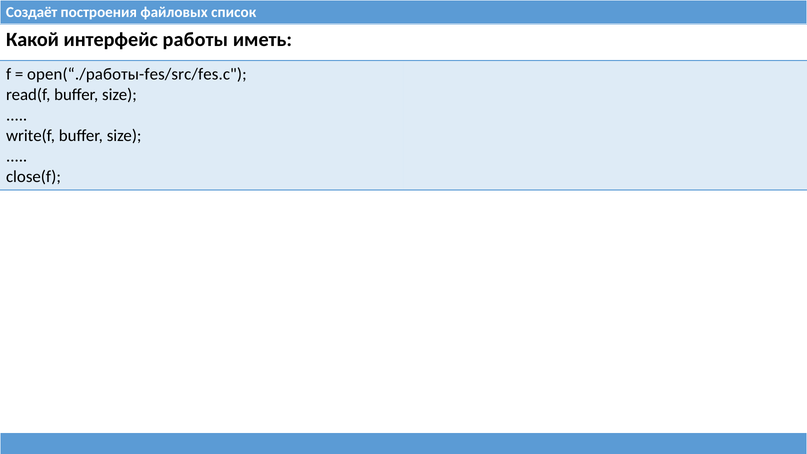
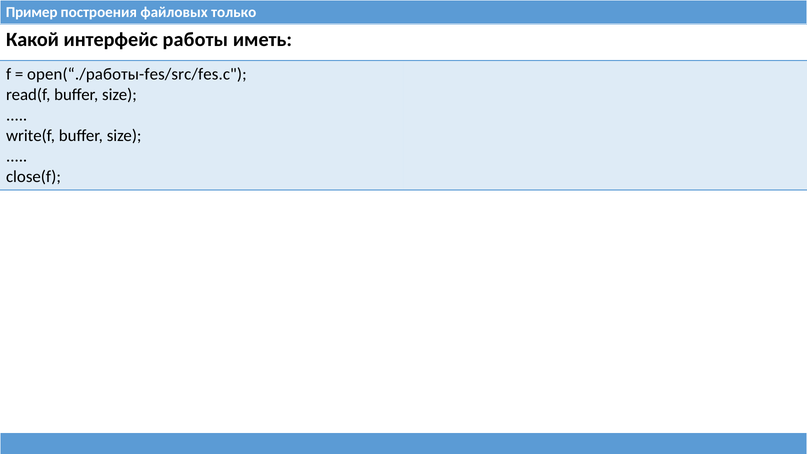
Создаёт: Создаёт -> Пример
список: список -> только
